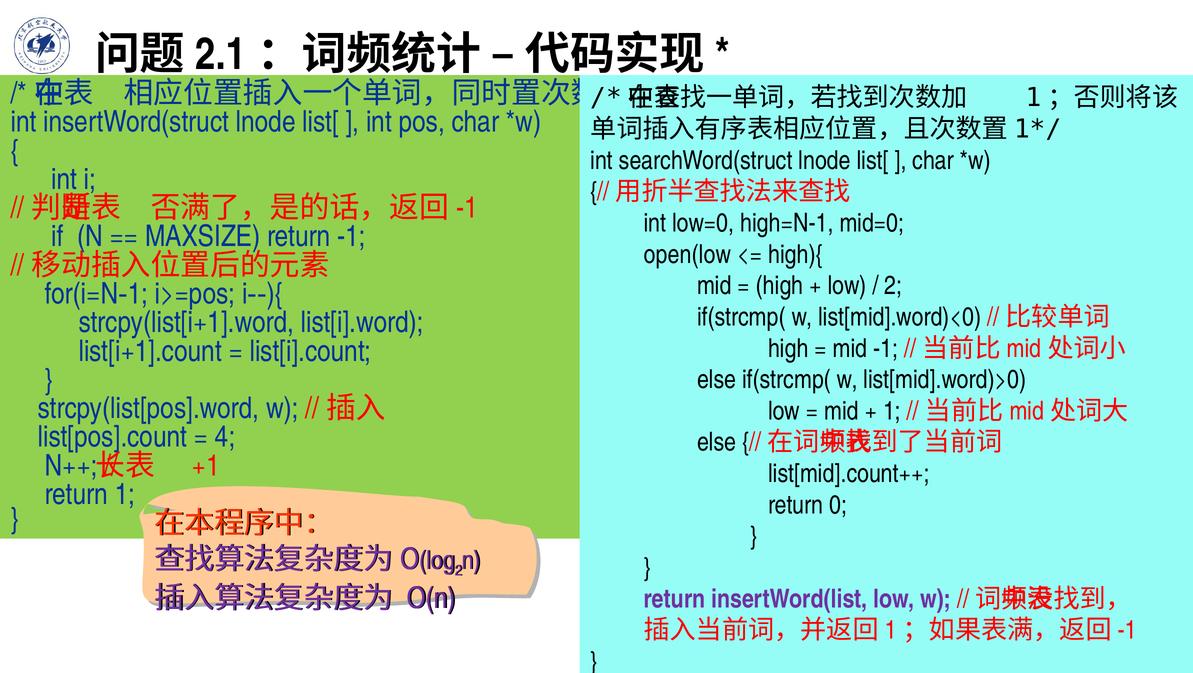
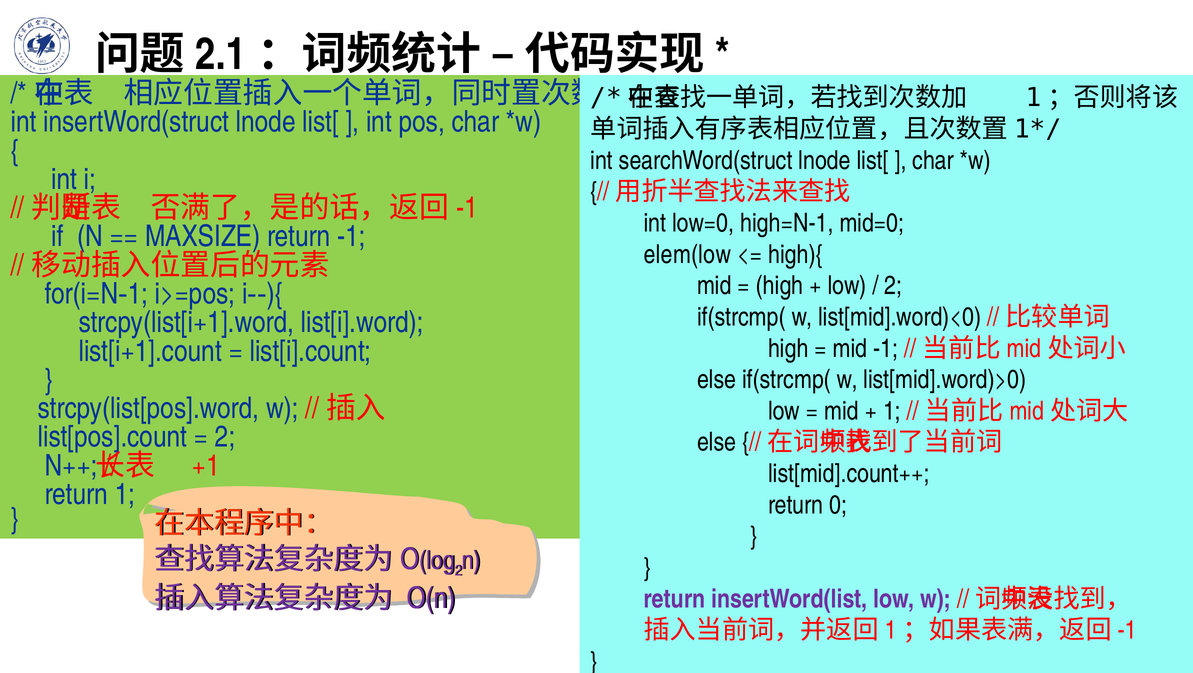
open(low: open(low -> elem(low
4 at (225, 437): 4 -> 2
